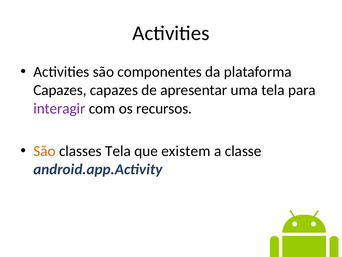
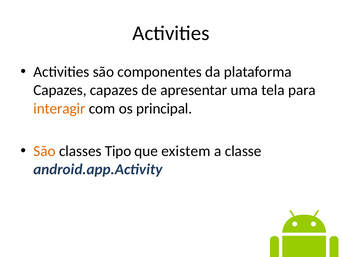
interagir colour: purple -> orange
recursos: recursos -> principal
classes Tela: Tela -> Tipo
